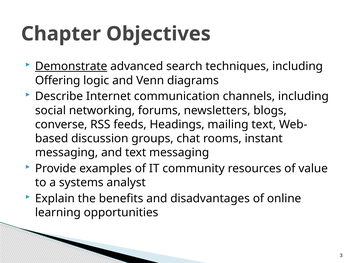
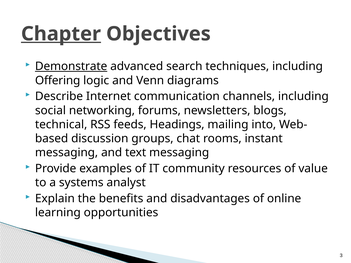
Chapter underline: none -> present
converse: converse -> technical
mailing text: text -> into
